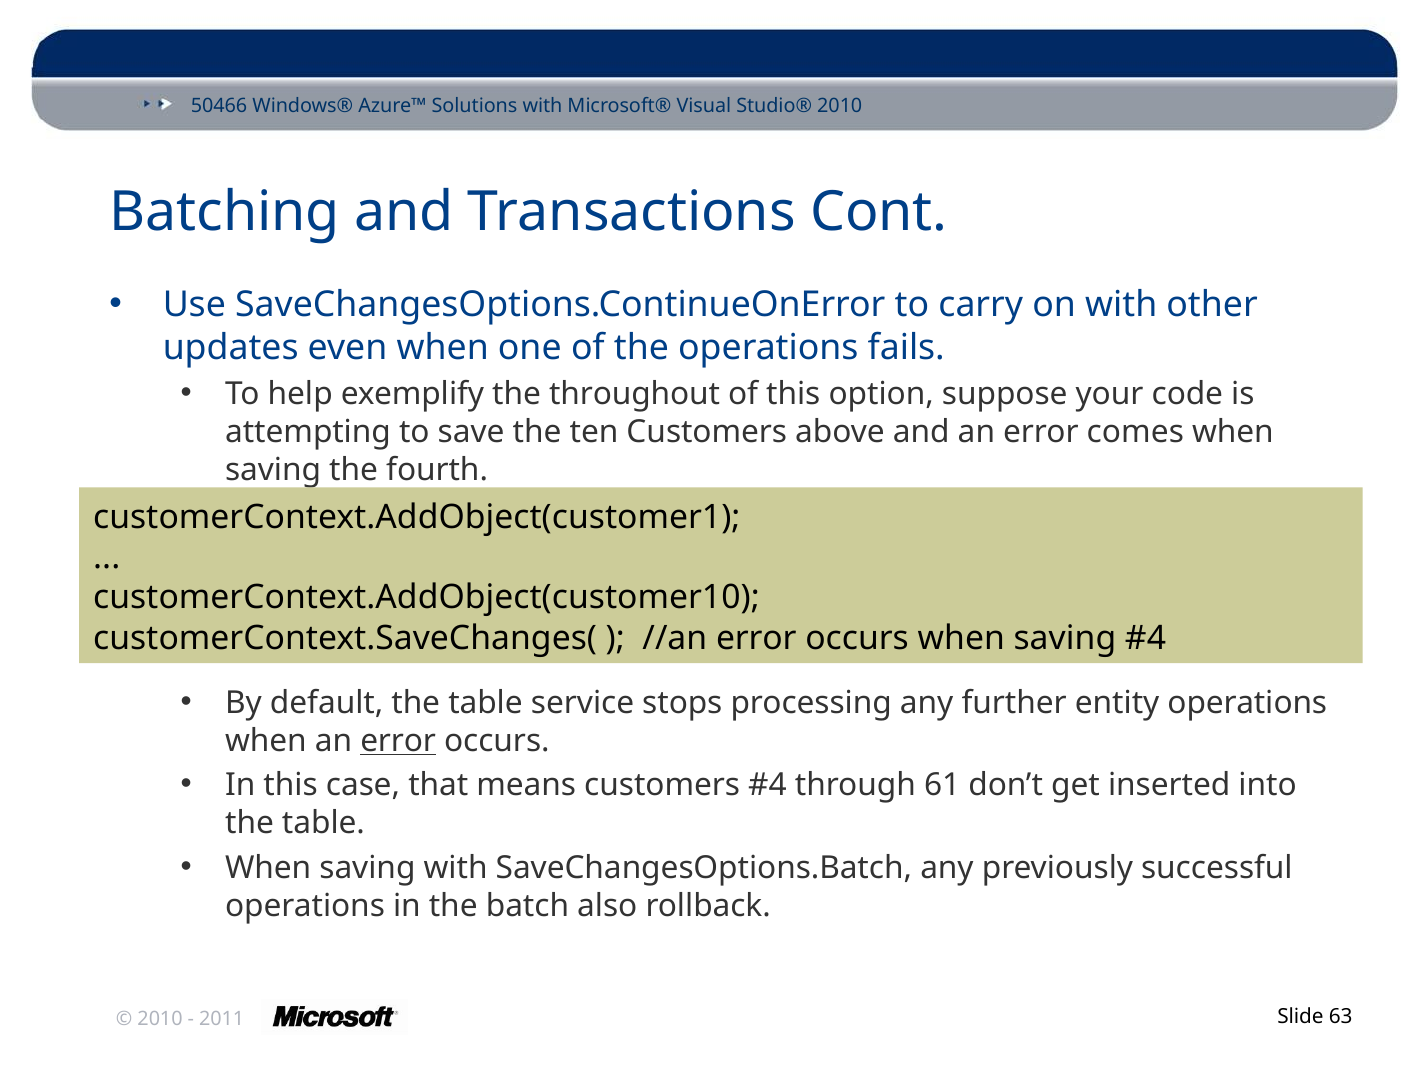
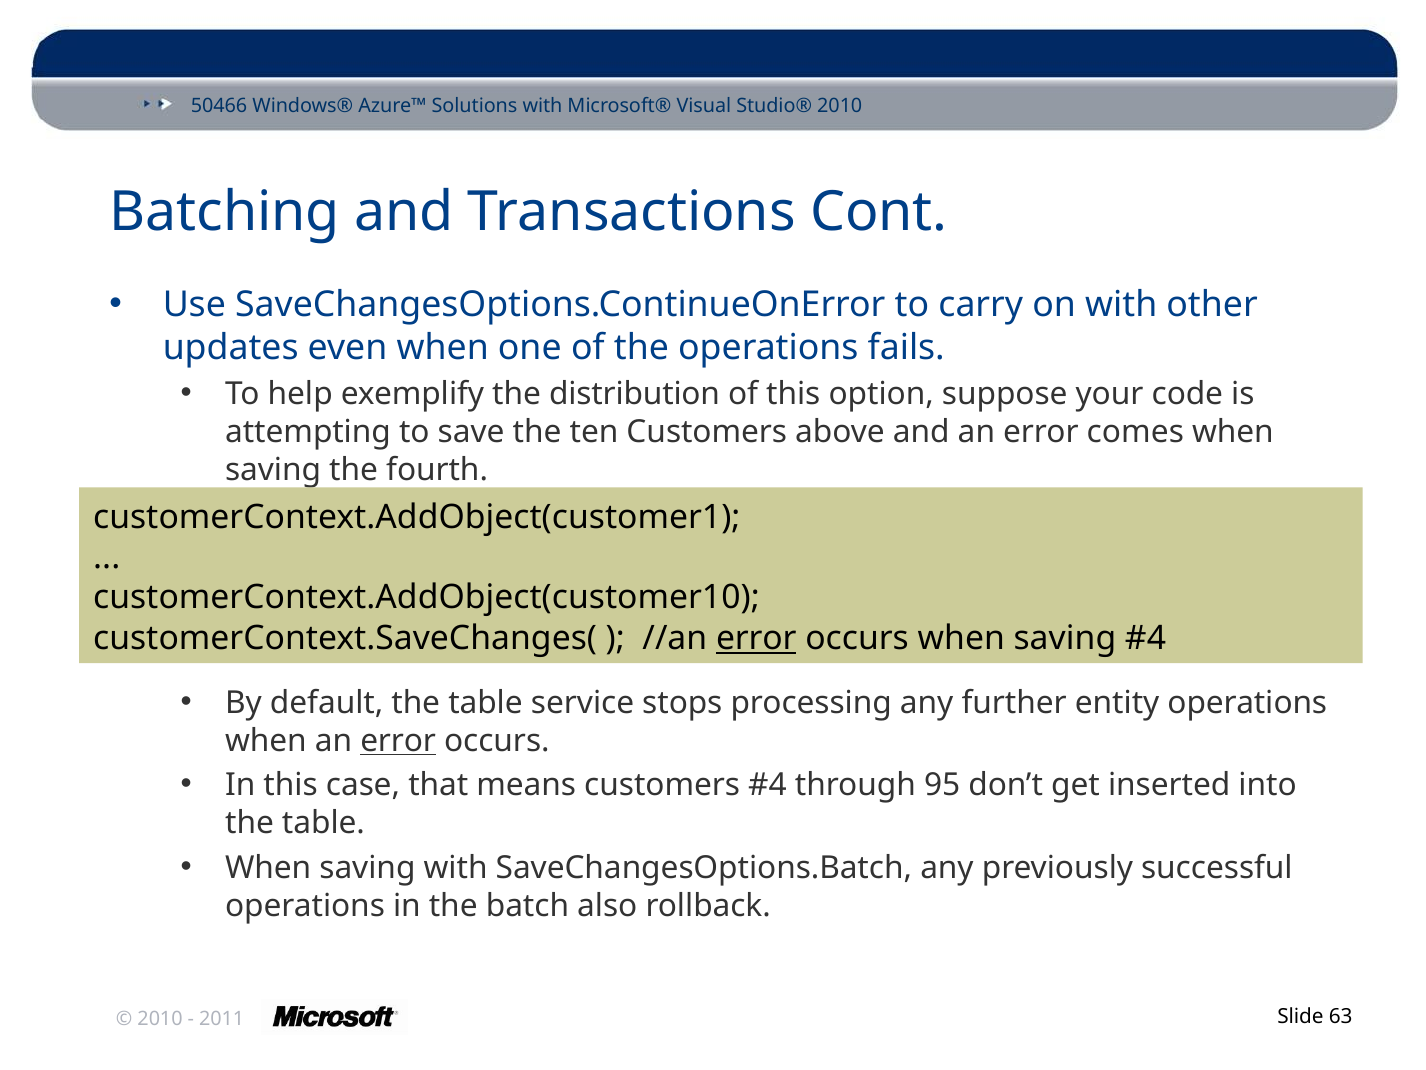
throughout: throughout -> distribution
error at (756, 638) underline: none -> present
61: 61 -> 95
